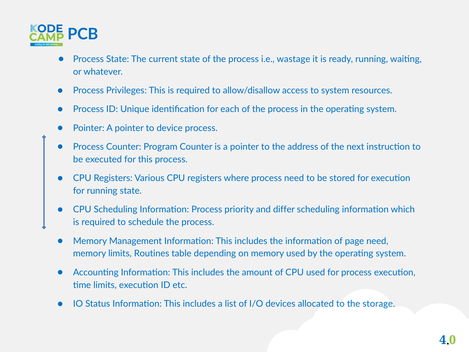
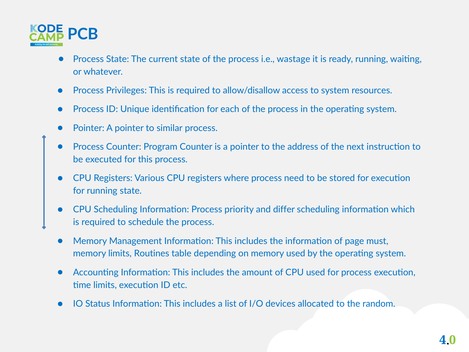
device: device -> similar
page need: need -> must
storage: storage -> random
